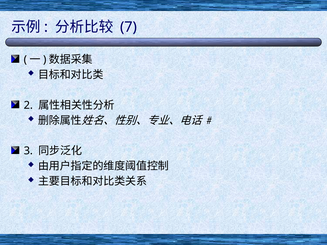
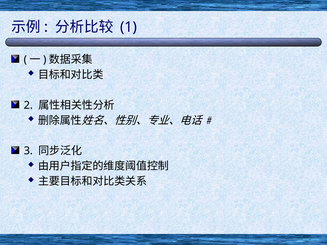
7: 7 -> 1
